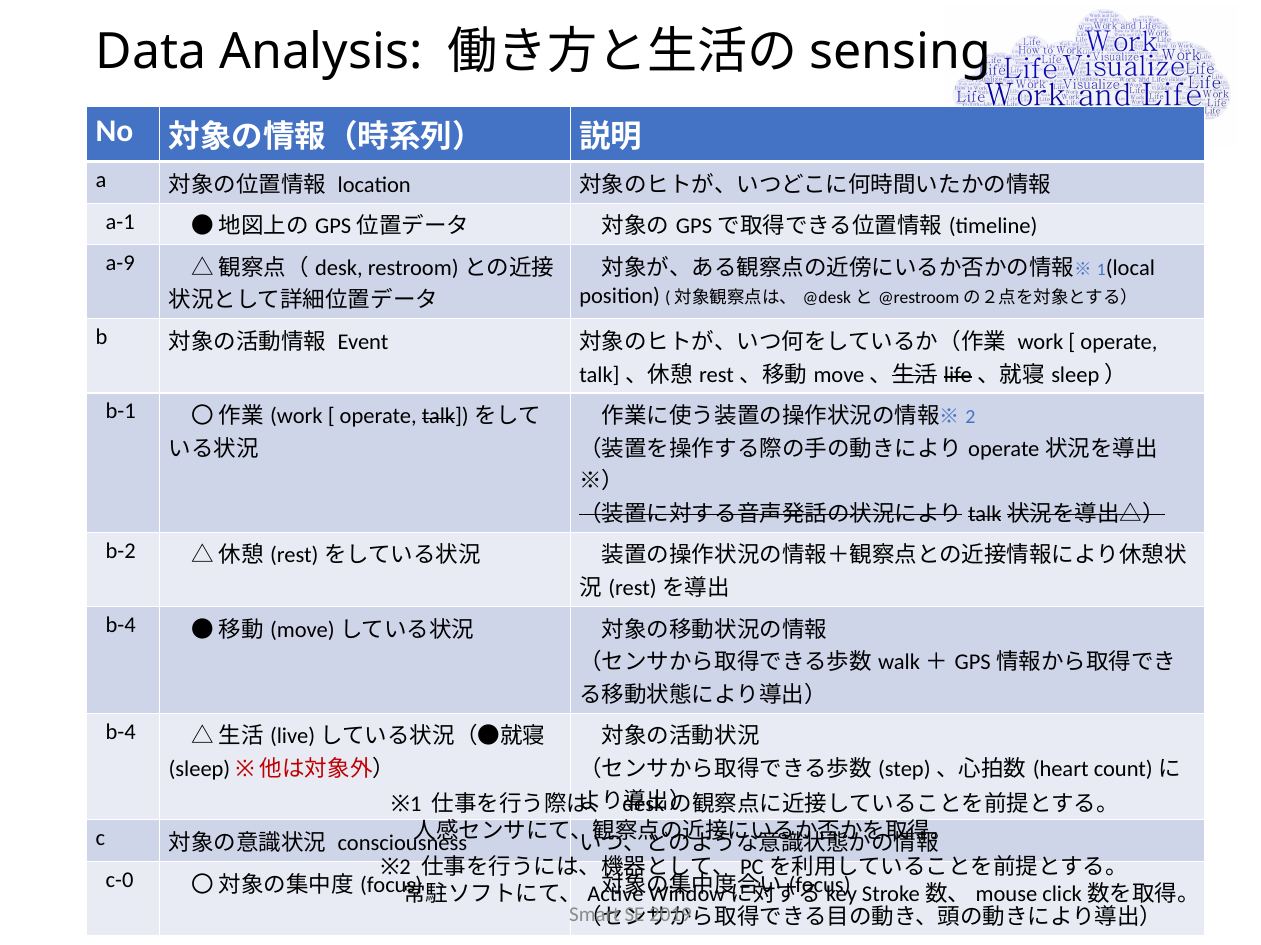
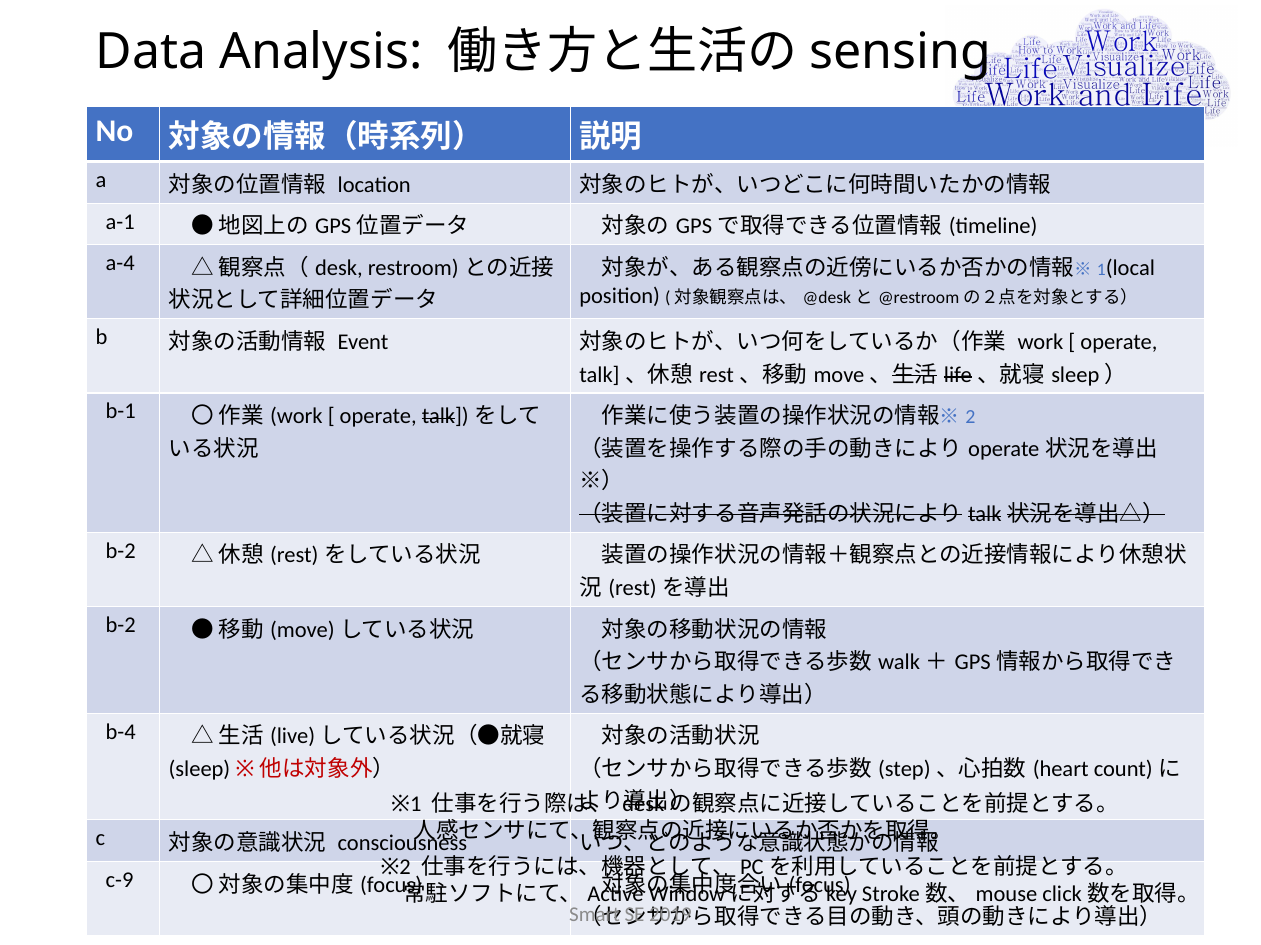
a-9: a-9 -> a-4
b-4 at (121, 625): b-4 -> b-2
c-0: c-0 -> c-9
